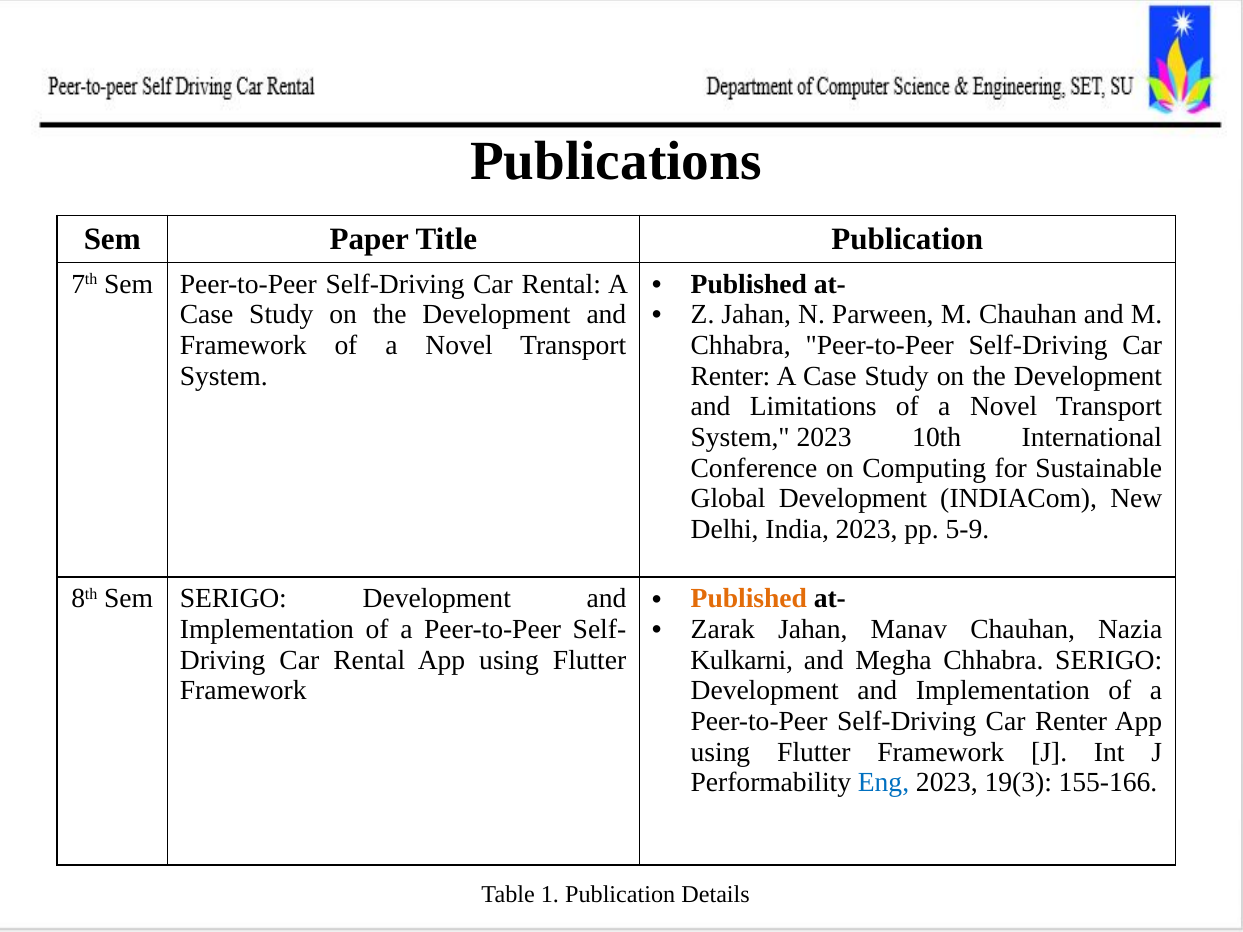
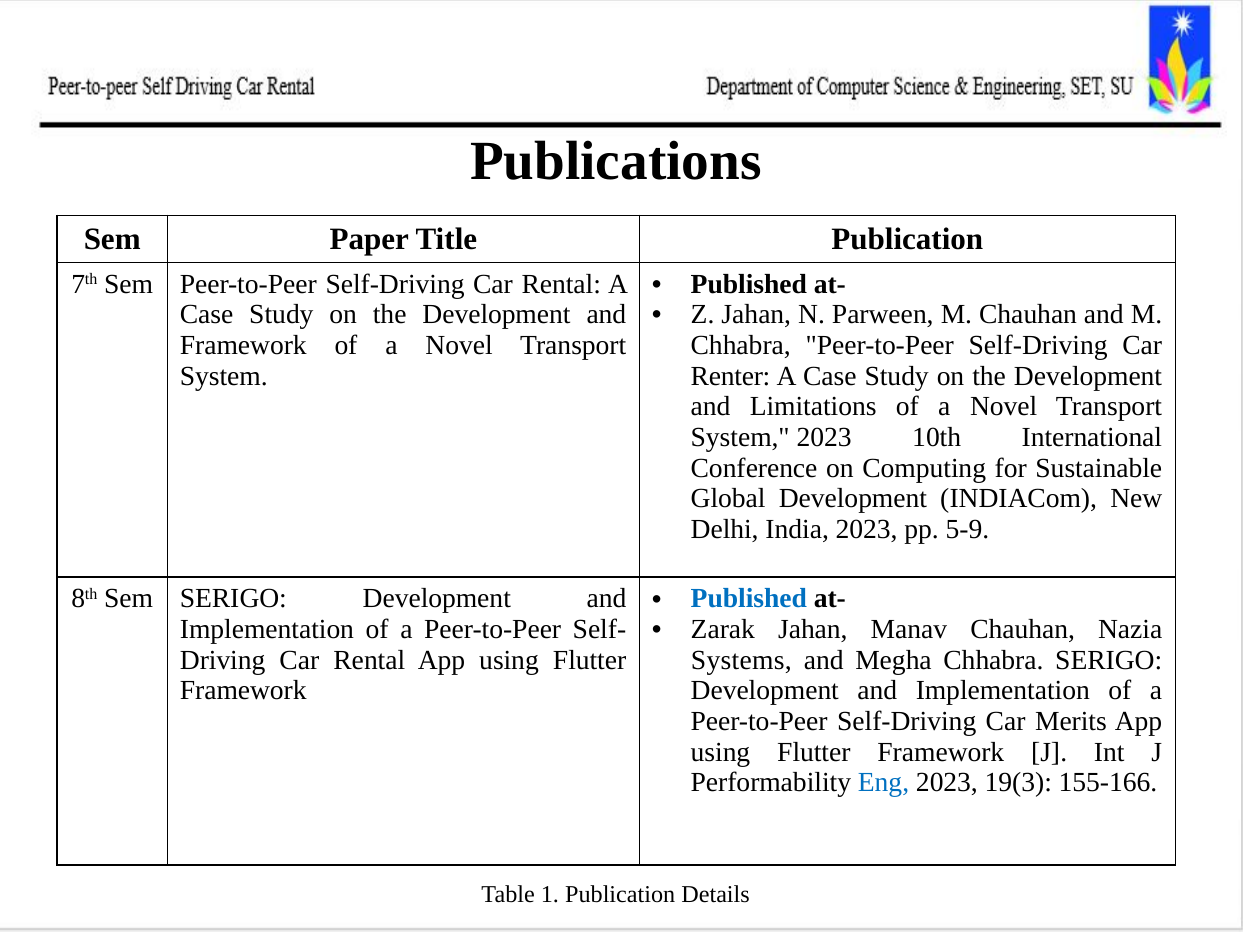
Published at (749, 599) colour: orange -> blue
Kulkarni: Kulkarni -> Systems
Renter at (1071, 722): Renter -> Merits
